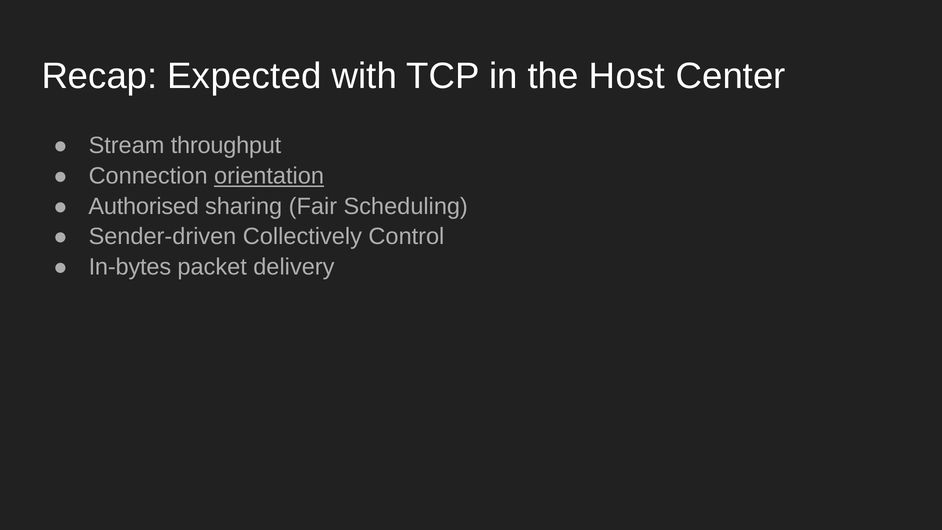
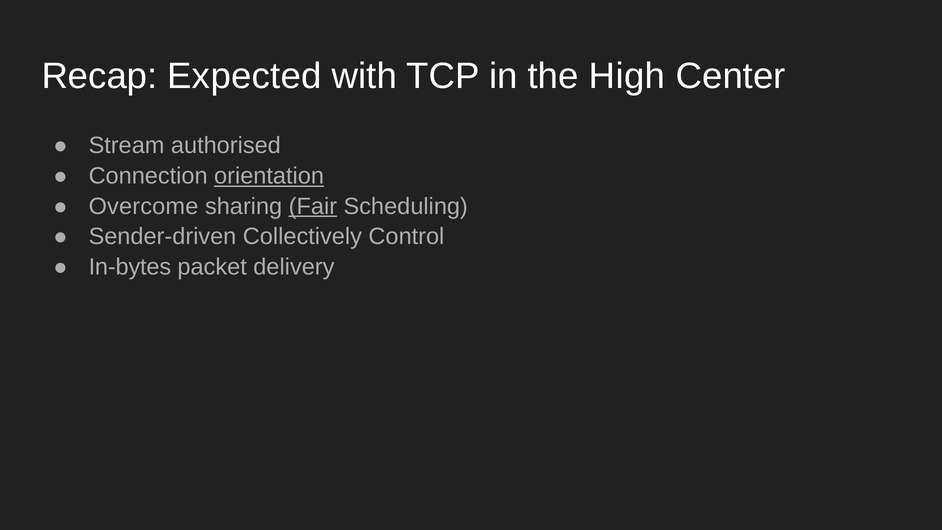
Host: Host -> High
throughput: throughput -> authorised
Authorised: Authorised -> Overcome
Fair underline: none -> present
